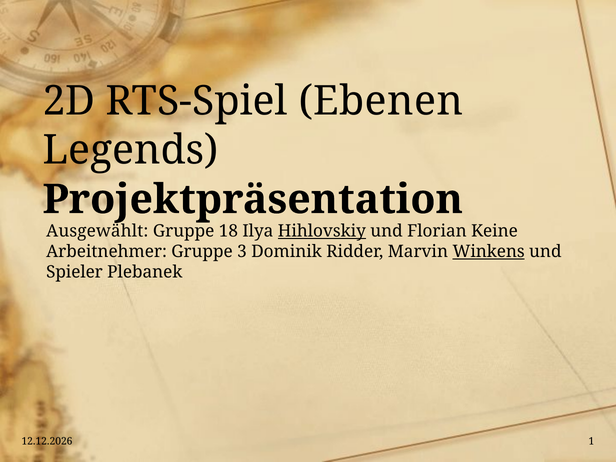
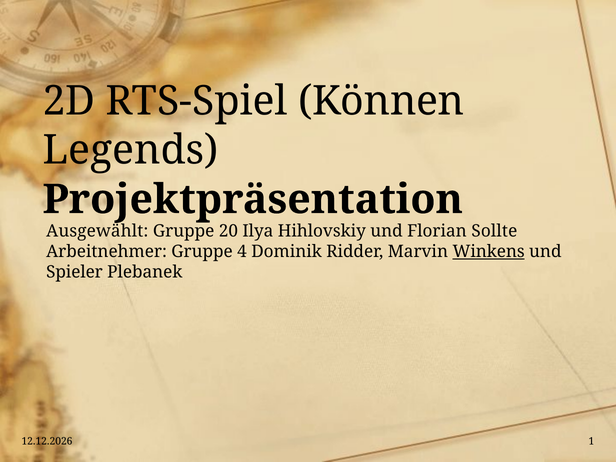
Ebenen: Ebenen -> Können
18: 18 -> 20
Hihlovskiy underline: present -> none
Keine: Keine -> Sollte
3: 3 -> 4
